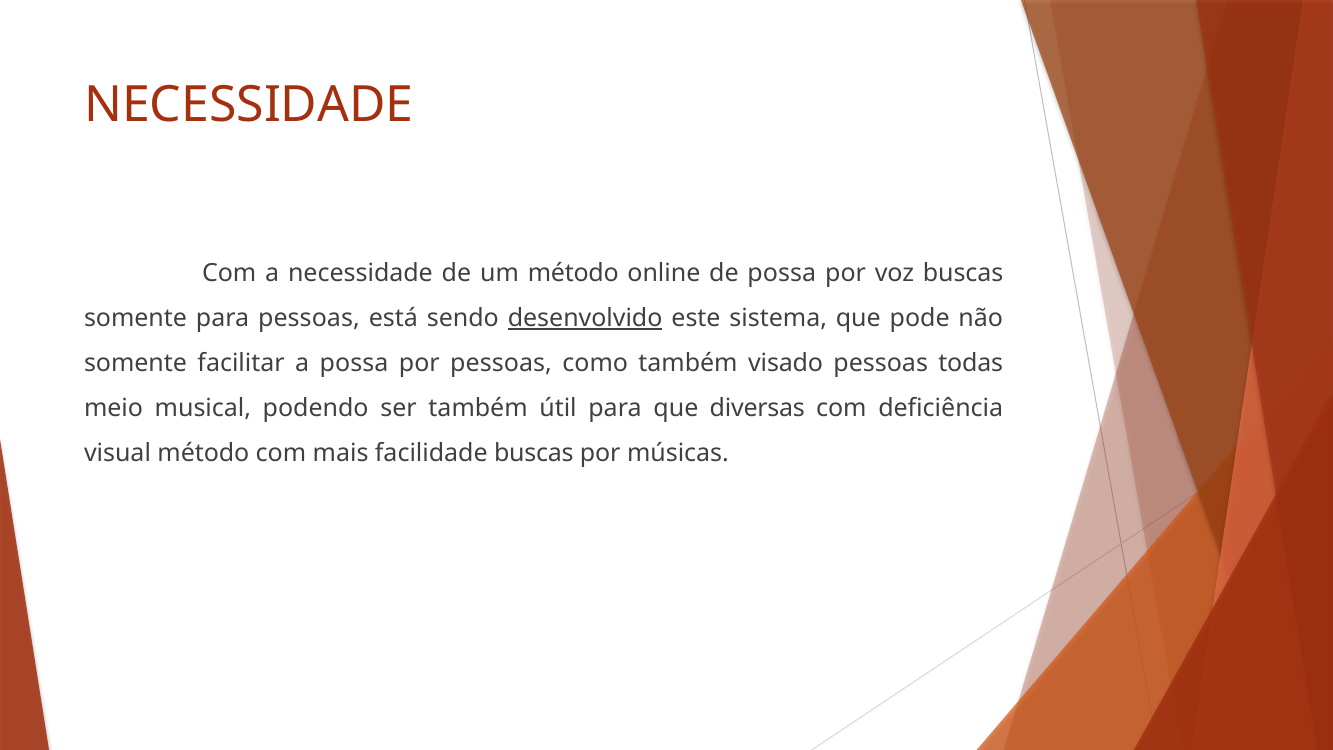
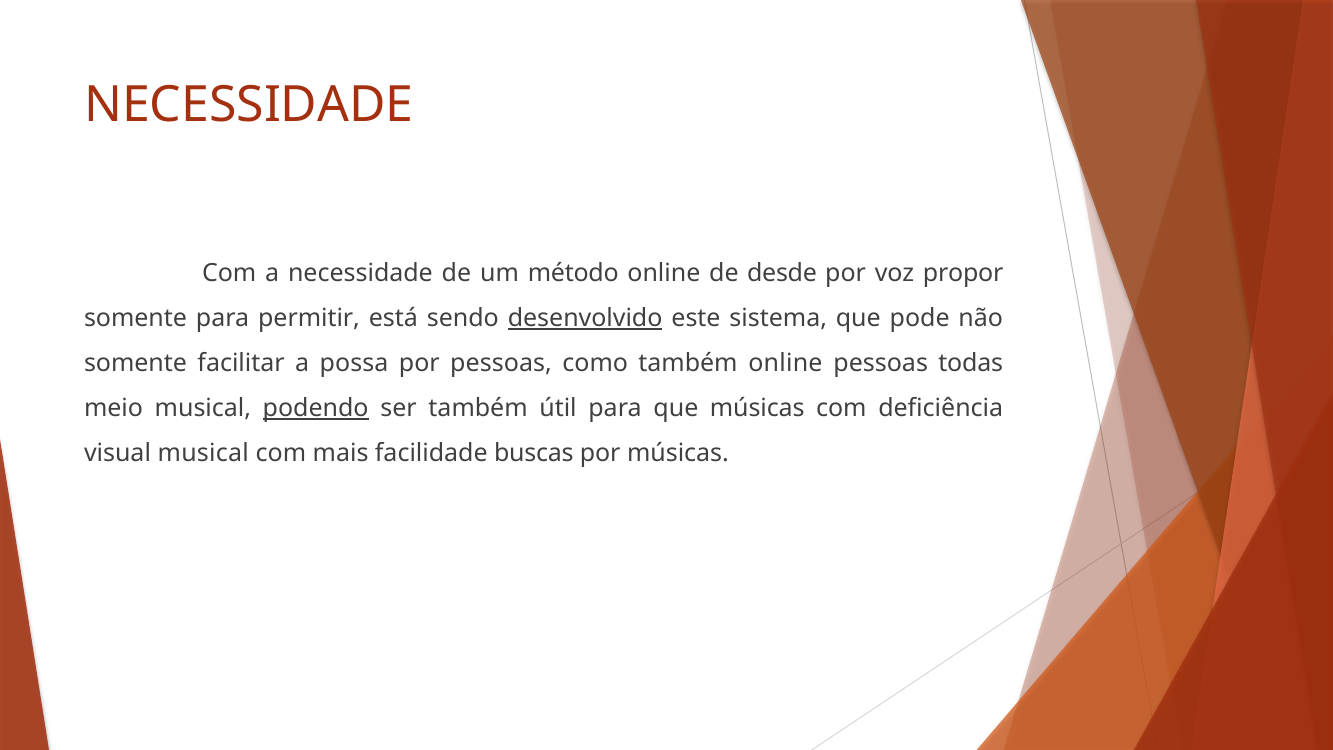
de possa: possa -> desde
voz buscas: buscas -> propor
para pessoas: pessoas -> permitir
também visado: visado -> online
podendo underline: none -> present
que diversas: diversas -> músicas
visual método: método -> musical
